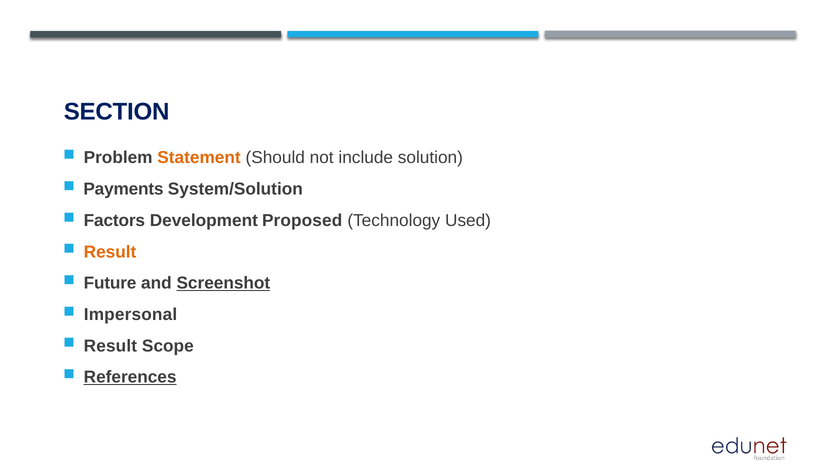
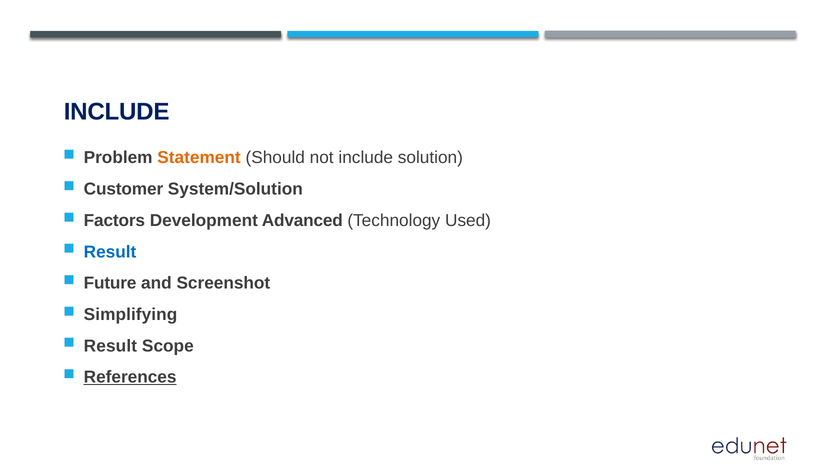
SECTION at (117, 112): SECTION -> INCLUDE
Payments: Payments -> Customer
Proposed: Proposed -> Advanced
Result at (110, 252) colour: orange -> blue
Screenshot underline: present -> none
Impersonal: Impersonal -> Simplifying
